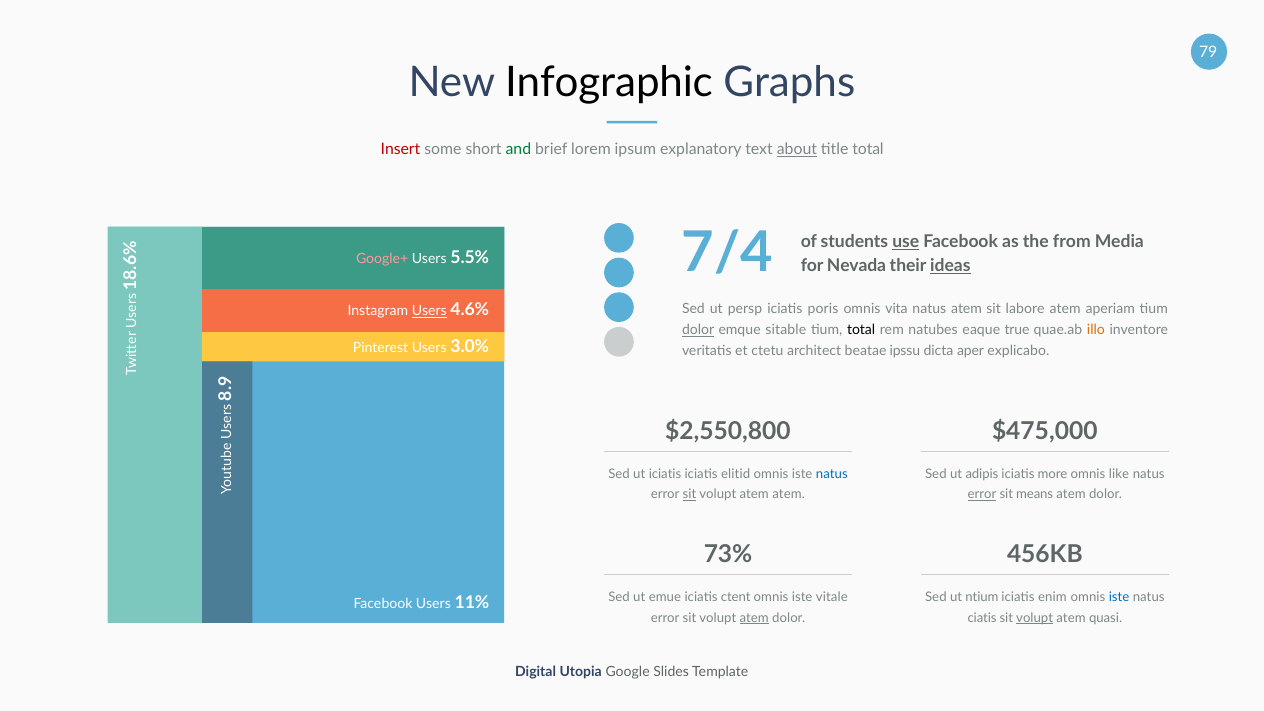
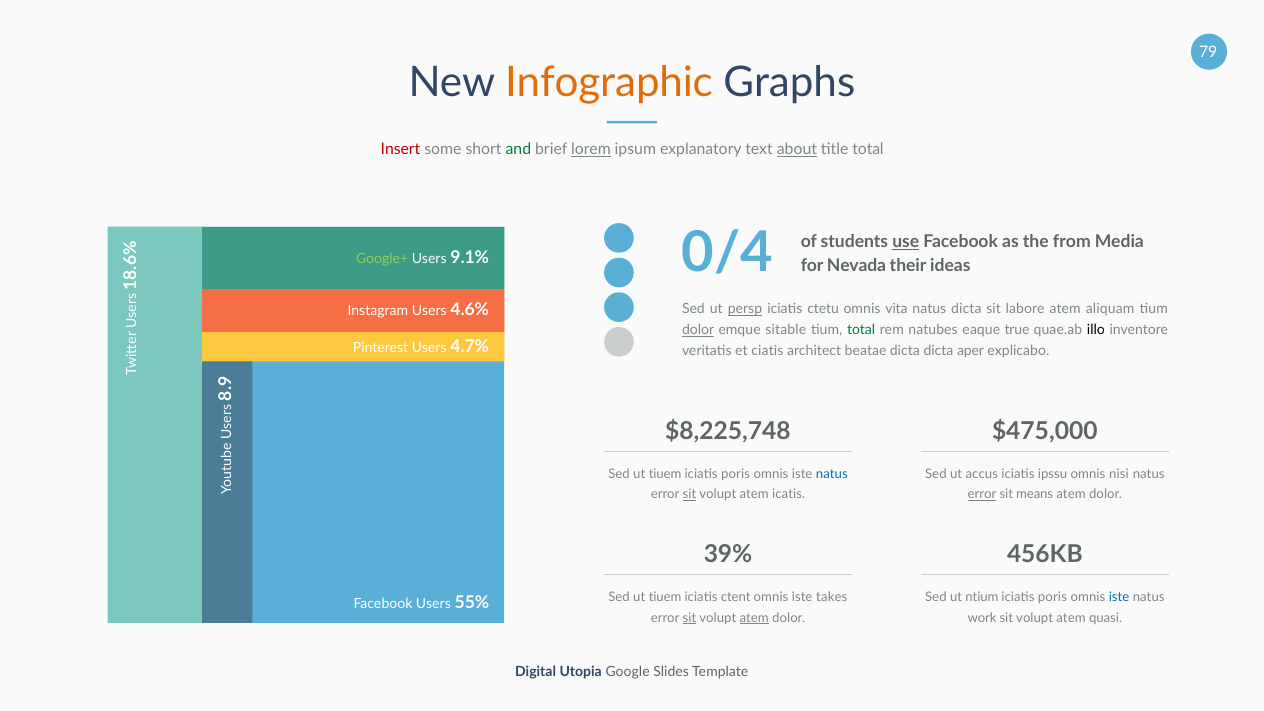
Infographic colour: black -> orange
lorem underline: none -> present
7/4: 7/4 -> 0/4
Google+ colour: pink -> light green
5.5%: 5.5% -> 9.1%
ideas underline: present -> none
persp underline: none -> present
poris: poris -> ctetu
natus atem: atem -> dicta
aperiam: aperiam -> aliquam
Users at (429, 311) underline: present -> none
total at (861, 330) colour: black -> green
illo colour: orange -> black
3.0%: 3.0% -> 4.7%
ctetu: ctetu -> ciatis
beatae ipssu: ipssu -> dicta
$2,550,800: $2,550,800 -> $8,225,748
iciatis at (665, 474): iciatis -> tiuem
elitid at (736, 474): elitid -> poris
adipis: adipis -> accus
more: more -> ipssu
like: like -> nisi
atem atem: atem -> icatis
73%: 73% -> 39%
emue at (665, 597): emue -> tiuem
vitale: vitale -> takes
enim at (1052, 597): enim -> poris
11%: 11% -> 55%
sit at (689, 618) underline: none -> present
ciatis: ciatis -> work
volupt at (1035, 618) underline: present -> none
